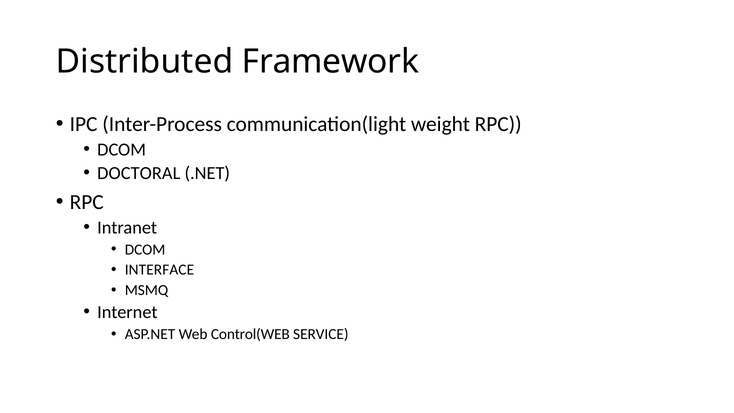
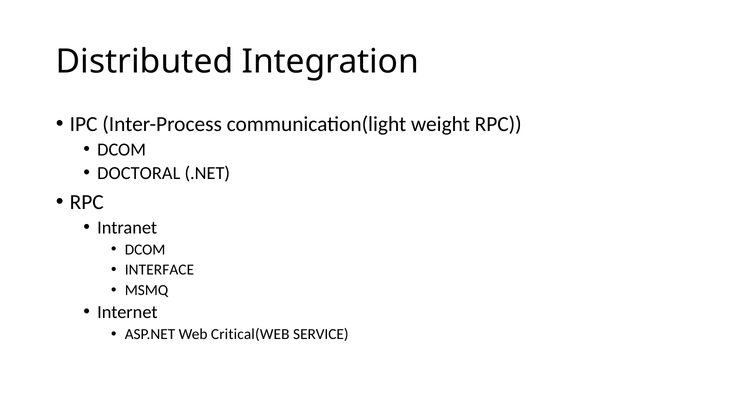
Framework: Framework -> Integration
Control(WEB: Control(WEB -> Critical(WEB
